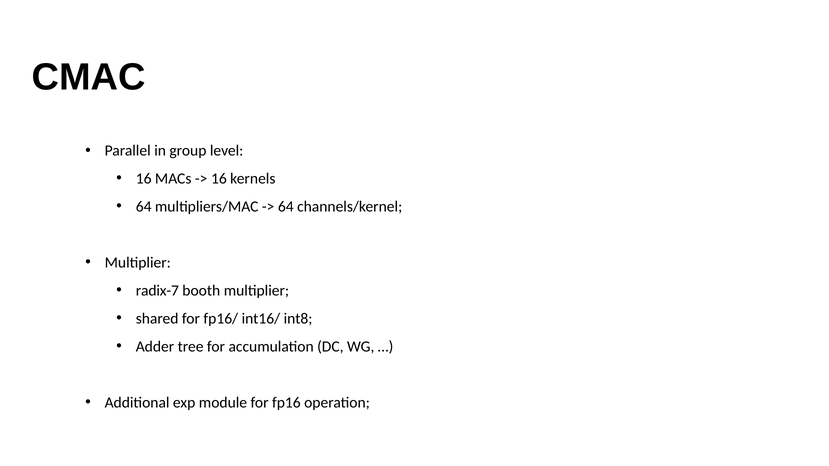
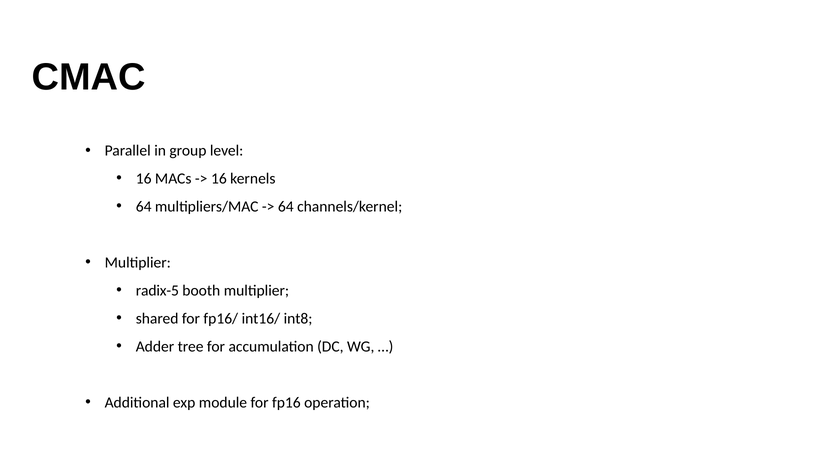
radix-7: radix-7 -> radix-5
